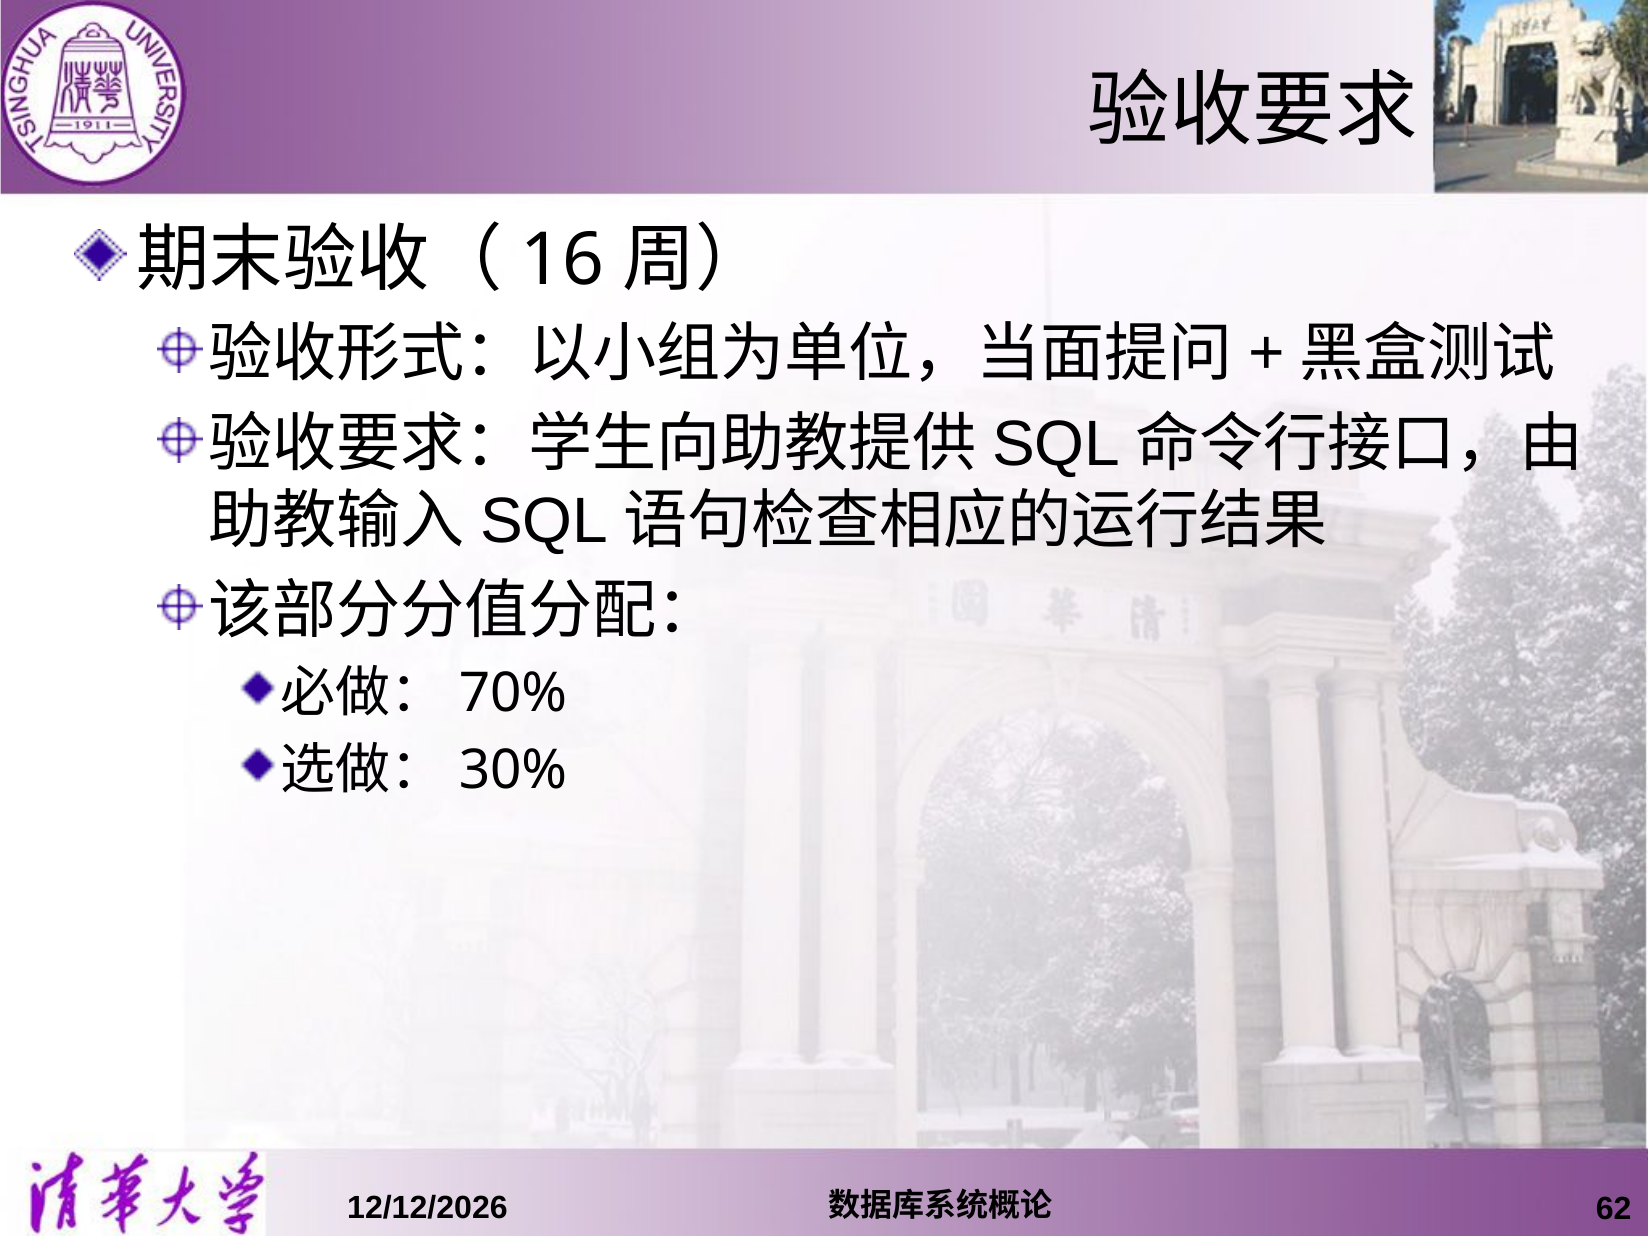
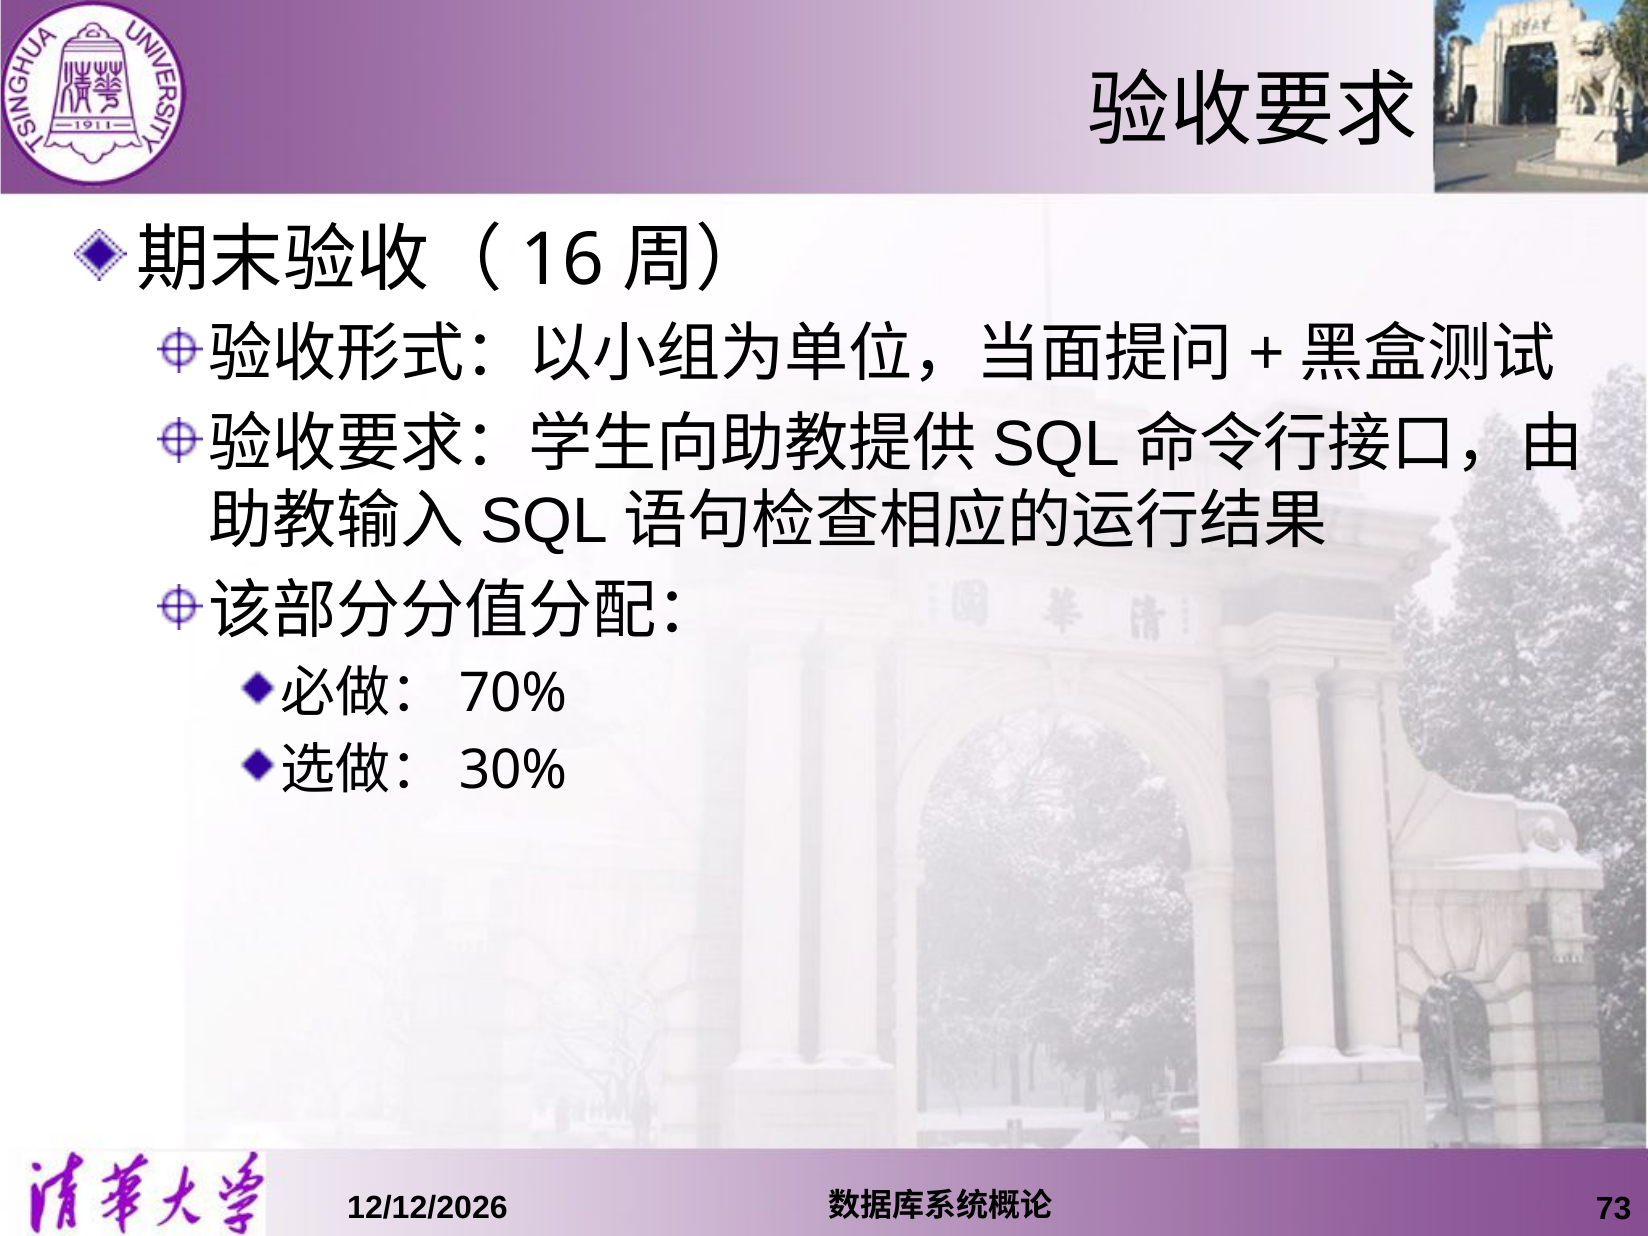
62: 62 -> 73
